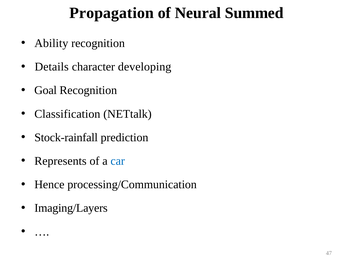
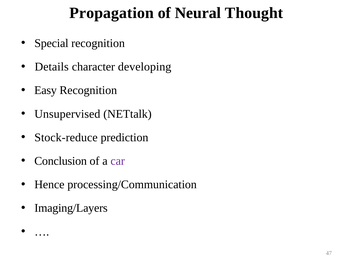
Summed: Summed -> Thought
Ability: Ability -> Special
Goal: Goal -> Easy
Classification: Classification -> Unsupervised
Stock-rainfall: Stock-rainfall -> Stock-reduce
Represents: Represents -> Conclusion
car colour: blue -> purple
